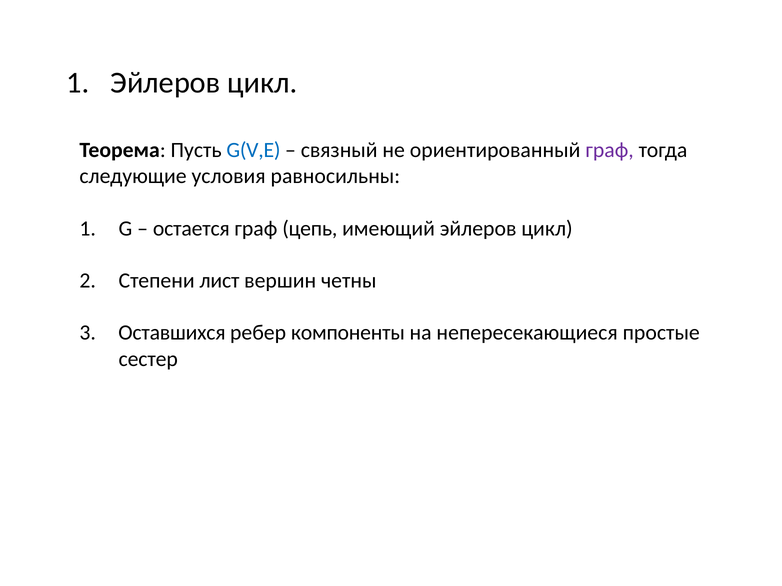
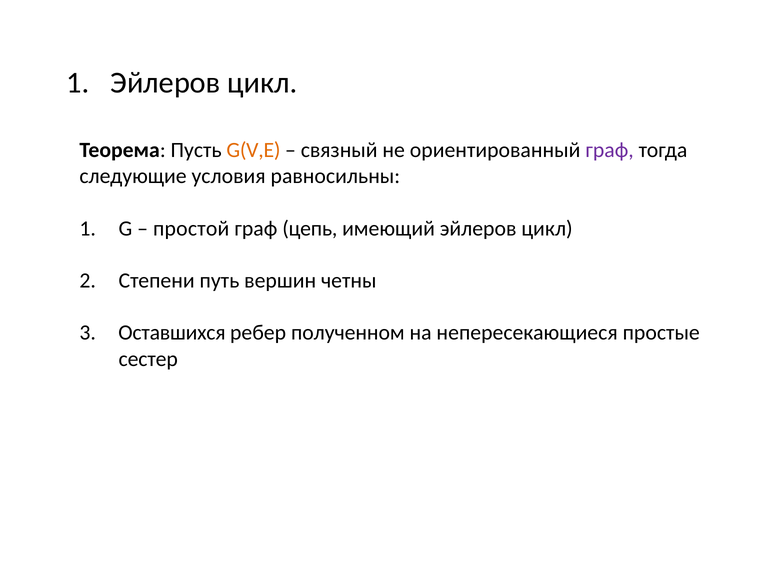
G(V,E colour: blue -> orange
остается: остается -> простой
лист: лист -> путь
компоненты: компоненты -> полученном
